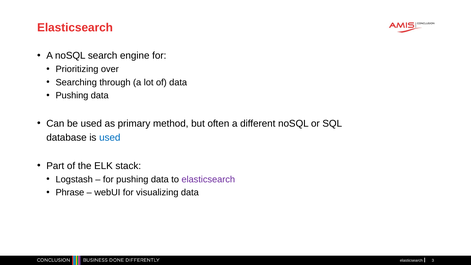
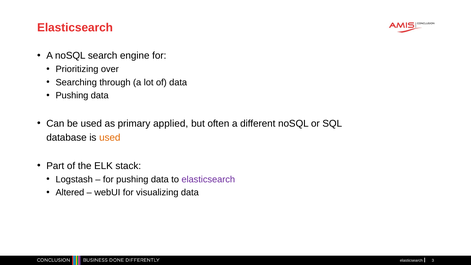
method: method -> applied
used at (110, 138) colour: blue -> orange
Phrase: Phrase -> Altered
